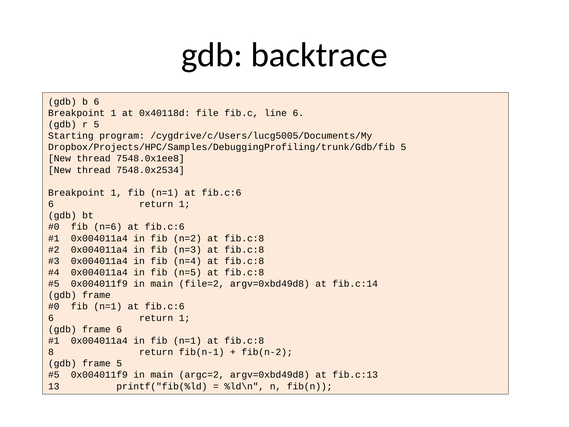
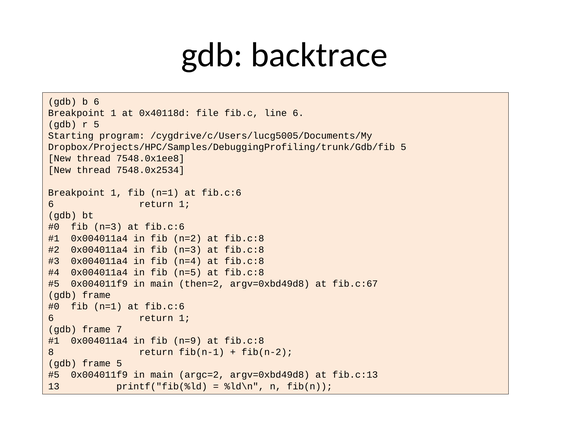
n=6 at (108, 227): n=6 -> n=3
file=2: file=2 -> then=2
fib.c:14: fib.c:14 -> fib.c:67
frame 6: 6 -> 7
in fib n=1: n=1 -> n=9
